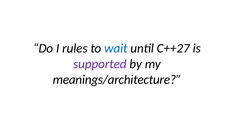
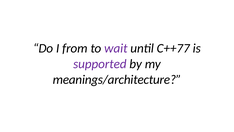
rules: rules -> from
wait colour: blue -> purple
C++27: C++27 -> C++77
